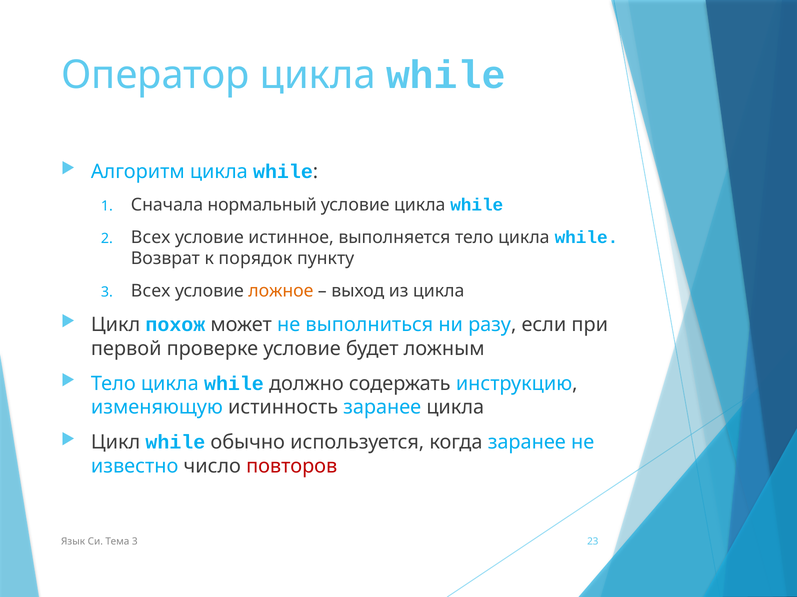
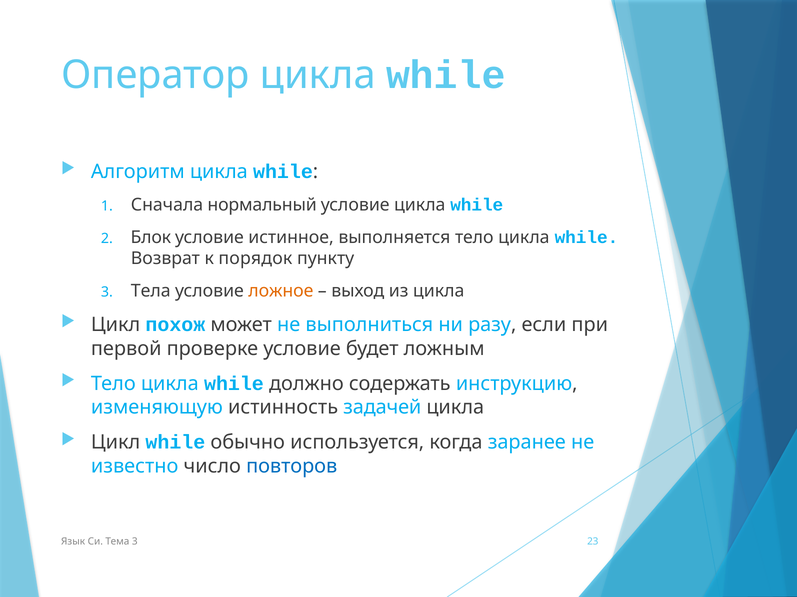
Всех at (151, 238): Всех -> Блок
3 Всех: Всех -> Тела
истинность заранее: заранее -> задачей
повторов colour: red -> blue
